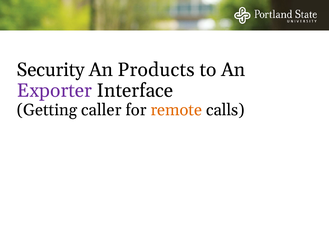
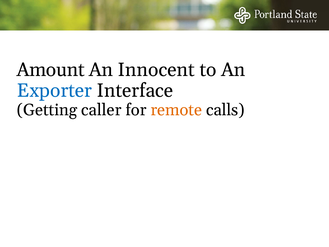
Security: Security -> Amount
Products: Products -> Innocent
Exporter colour: purple -> blue
